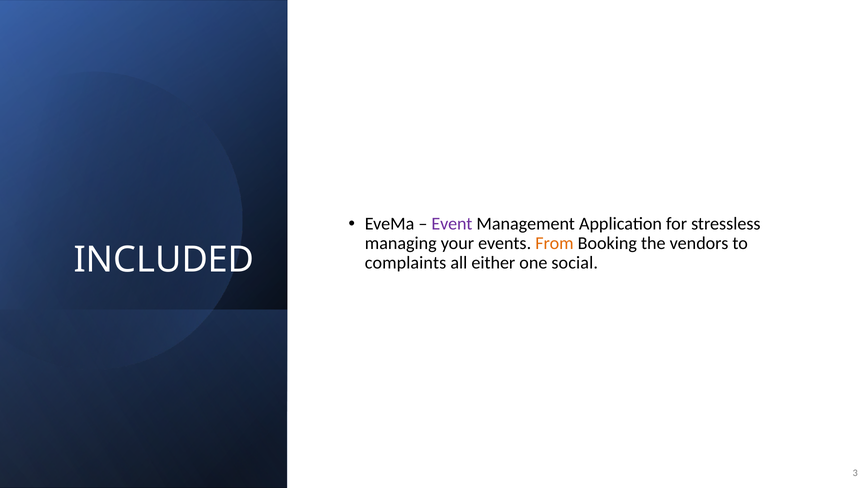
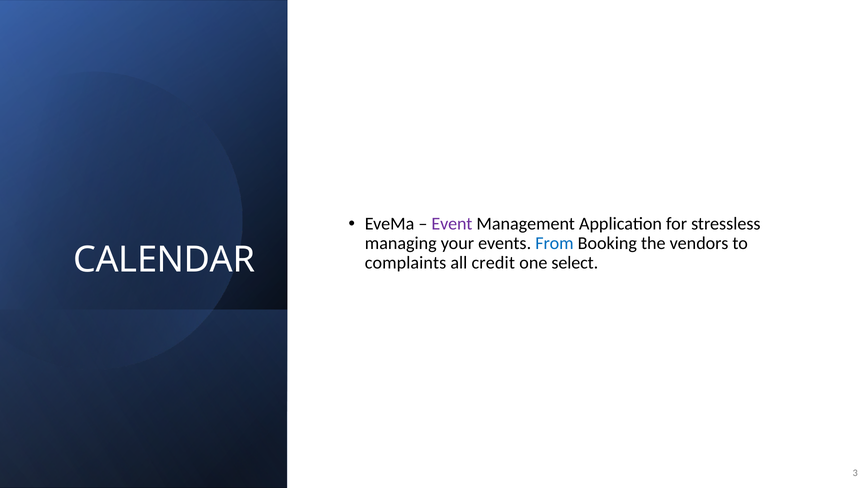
From colour: orange -> blue
INCLUDED: INCLUDED -> CALENDAR
either: either -> credit
social: social -> select
